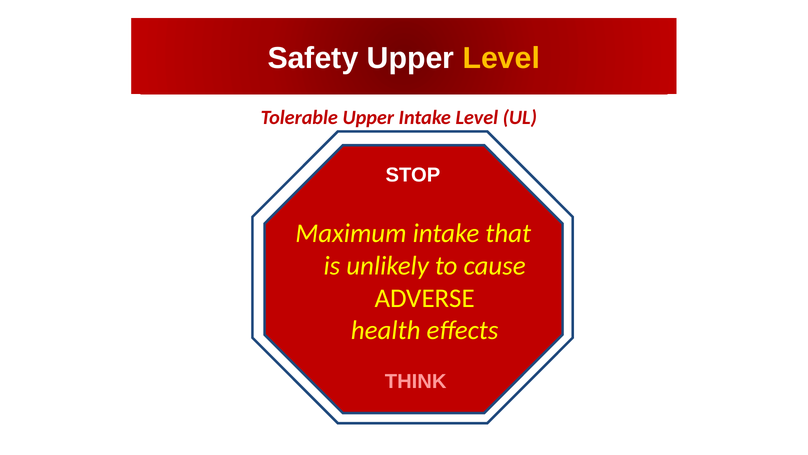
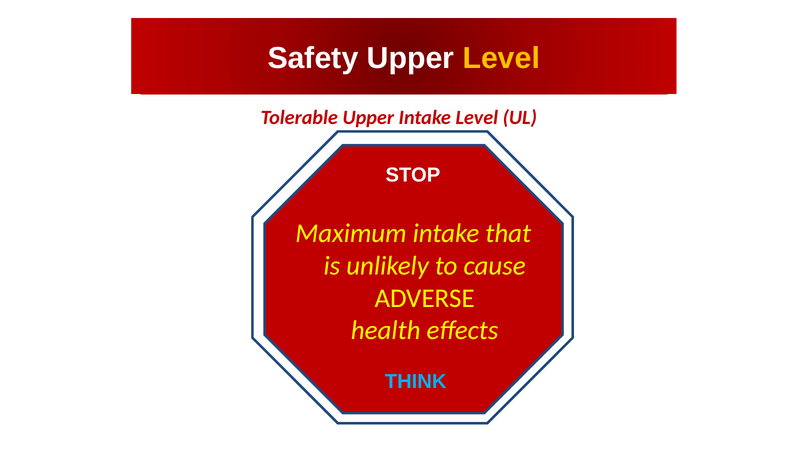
THINK colour: pink -> light blue
